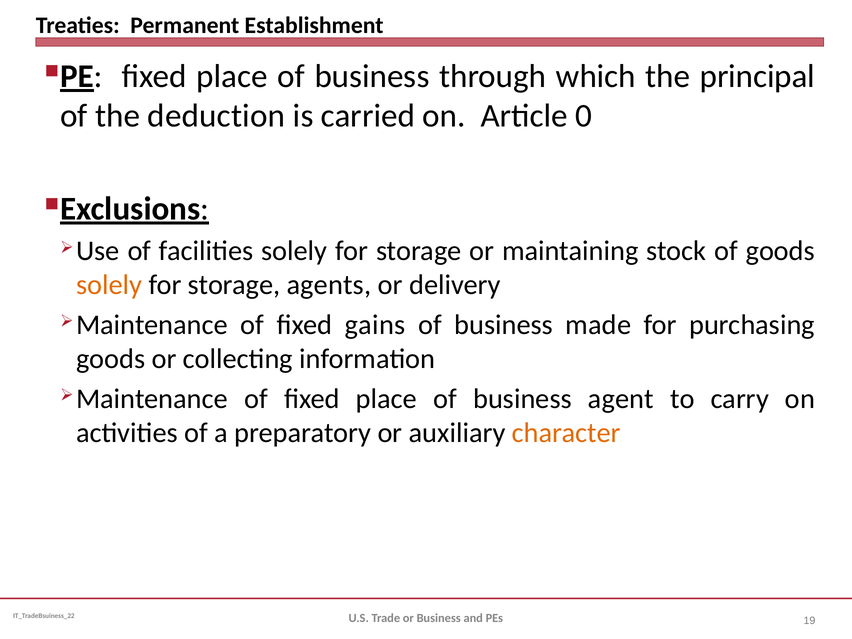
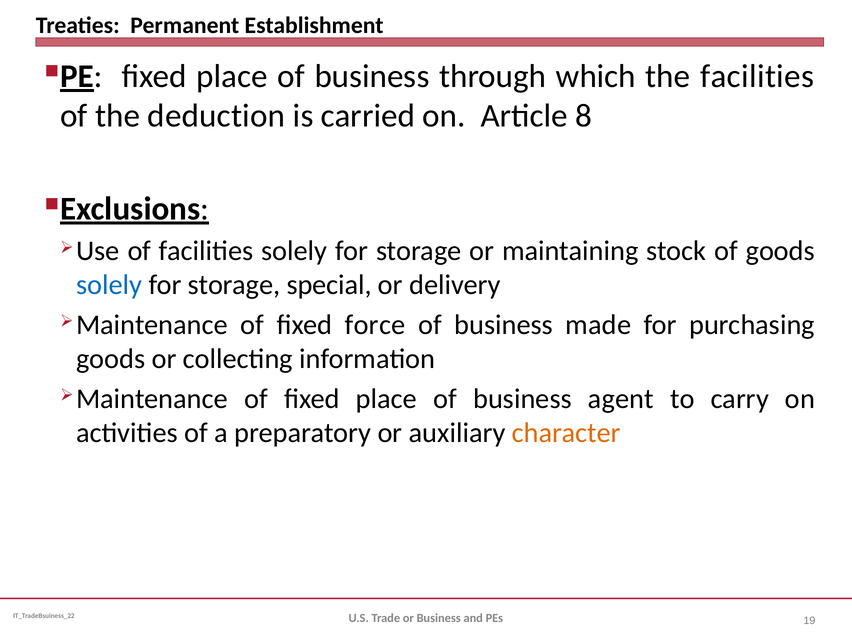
the principal: principal -> facilities
0: 0 -> 8
solely at (109, 285) colour: orange -> blue
agents: agents -> special
gains: gains -> force
